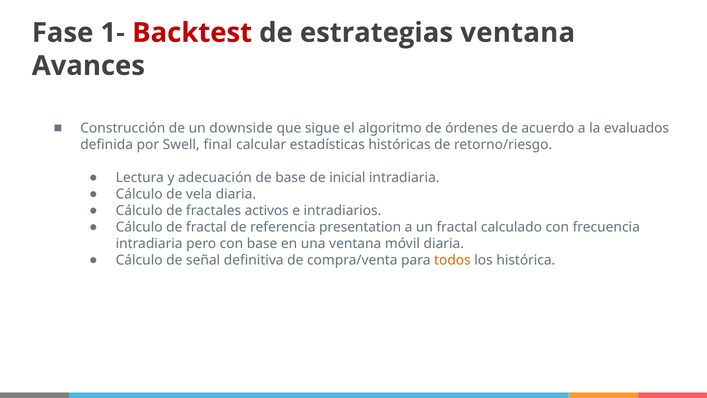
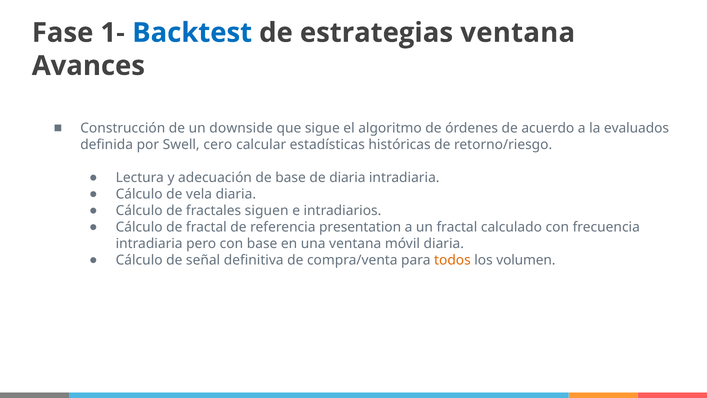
Backtest colour: red -> blue
final: final -> cero
de inicial: inicial -> diaria
activos: activos -> siguen
histórica: histórica -> volumen
